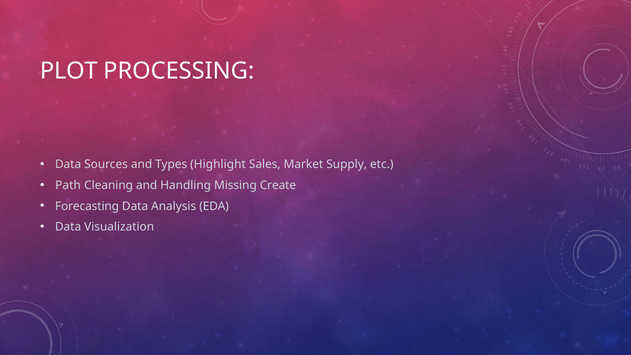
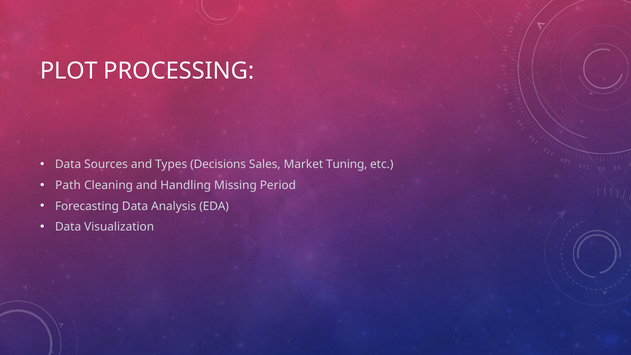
Highlight: Highlight -> Decisions
Supply: Supply -> Tuning
Create: Create -> Period
